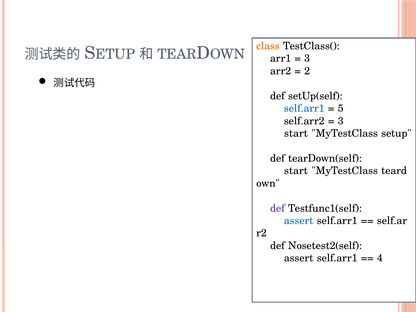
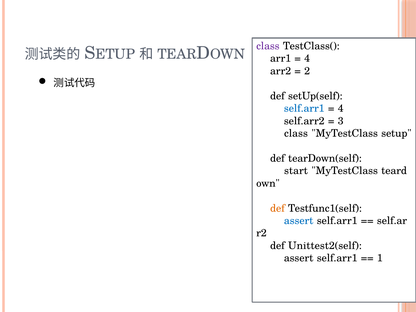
class at (268, 46) colour: orange -> purple
3 at (307, 59): 3 -> 4
5 at (341, 108): 5 -> 4
start at (296, 133): start -> class
def at (277, 208) colour: purple -> orange
Nosetest2(self: Nosetest2(self -> Unittest2(self
4: 4 -> 1
